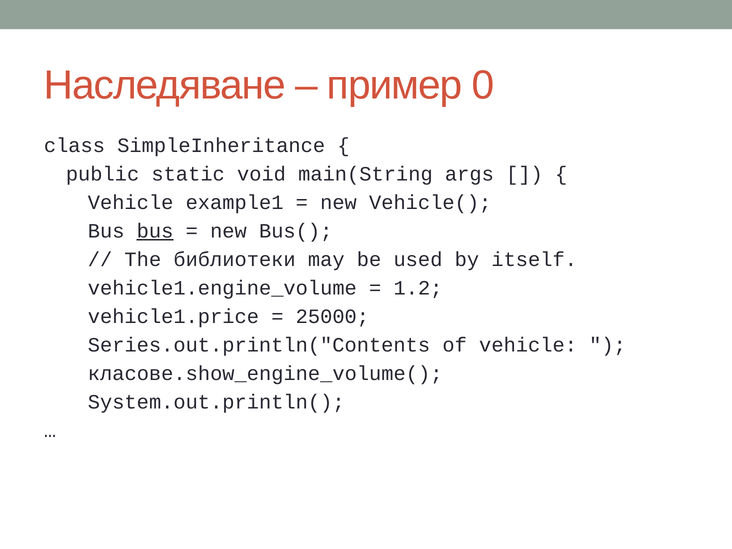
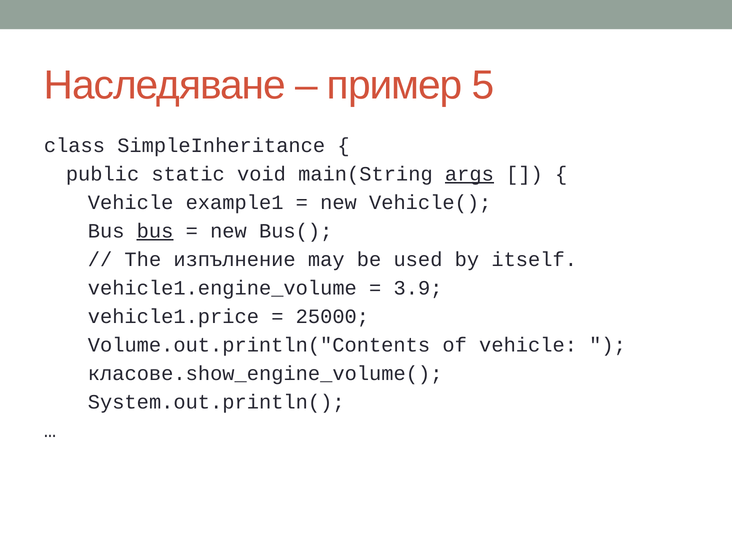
0: 0 -> 5
args underline: none -> present
библиотеки: библиотеки -> изпълнение
1.2: 1.2 -> 3.9
Series.out.println("Contents: Series.out.println("Contents -> Volume.out.println("Contents
